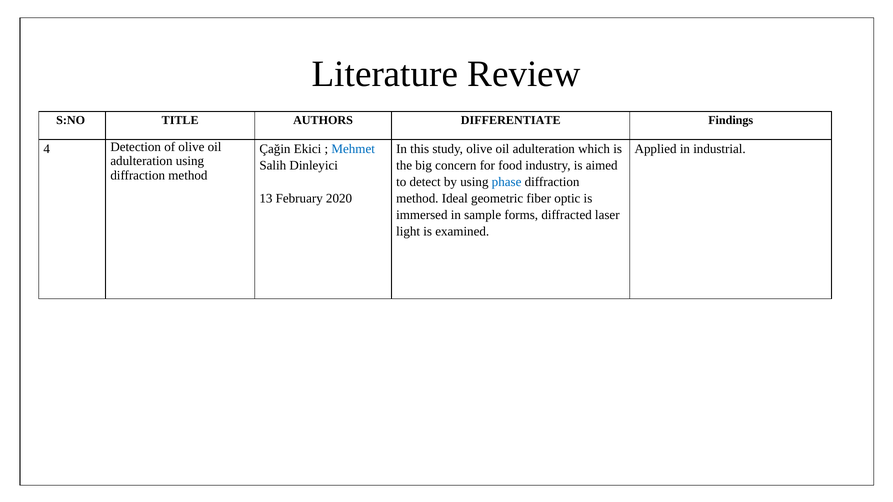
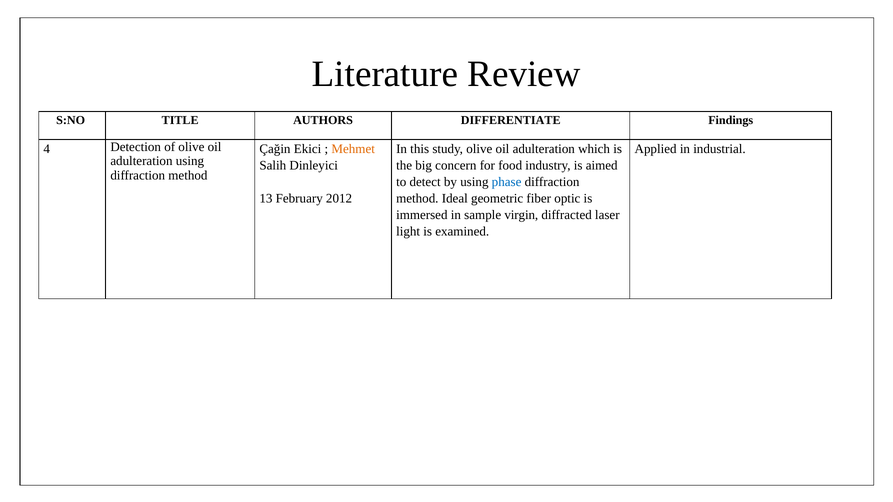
Mehmet colour: blue -> orange
2020: 2020 -> 2012
forms: forms -> virgin
